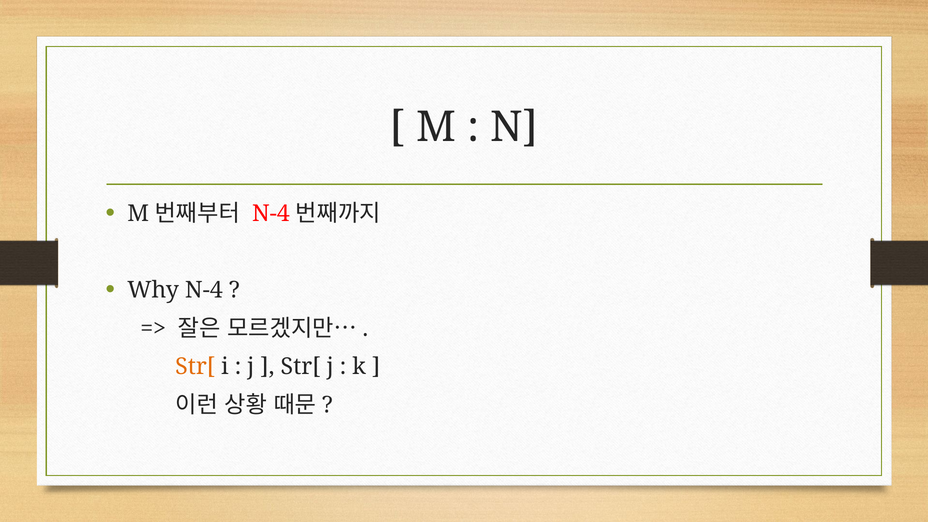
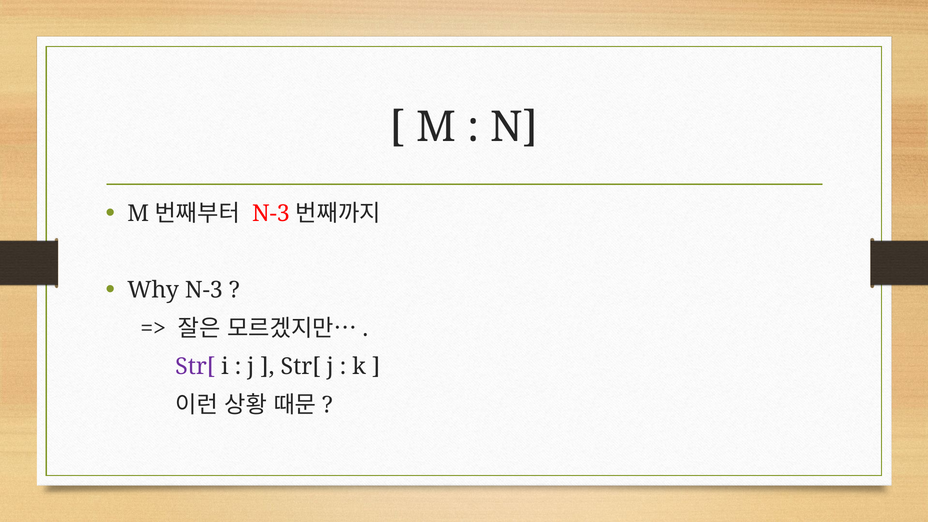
N-4 at (271, 214): N-4 -> N-3
Why N-4: N-4 -> N-3
Str[ at (195, 367) colour: orange -> purple
